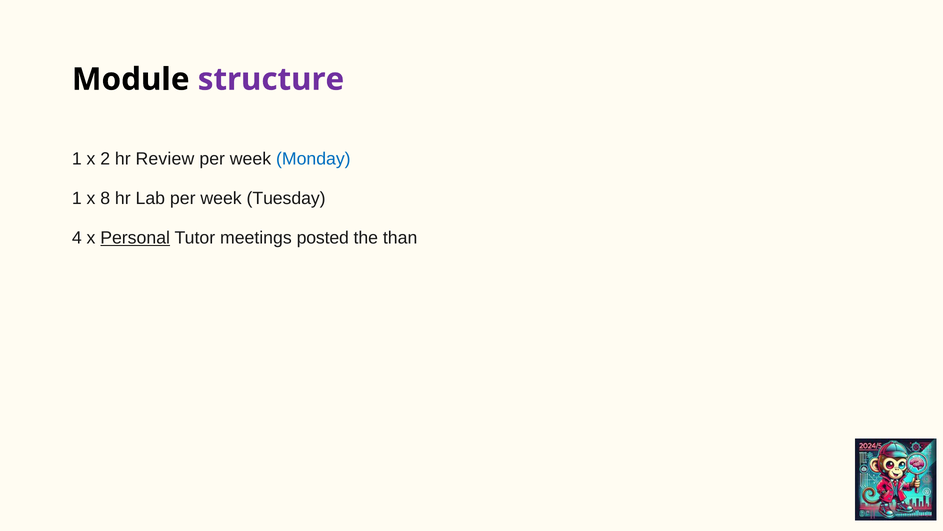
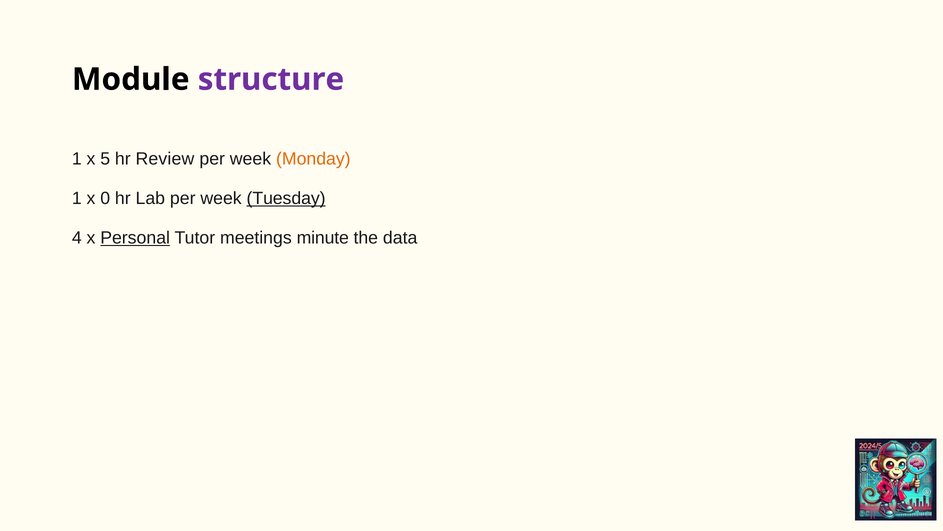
2: 2 -> 5
Monday colour: blue -> orange
8: 8 -> 0
Tuesday underline: none -> present
posted: posted -> minute
than: than -> data
